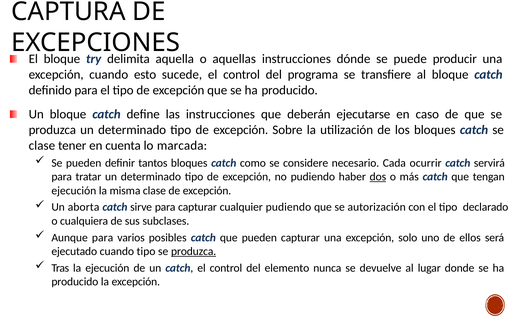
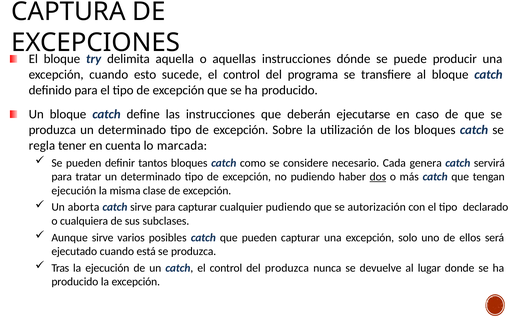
clase at (42, 146): clase -> regla
ocurrir: ocurrir -> genera
Aunque para: para -> sirve
cuando tipo: tipo -> está
produzca at (194, 252) underline: present -> none
del elemento: elemento -> produzca
